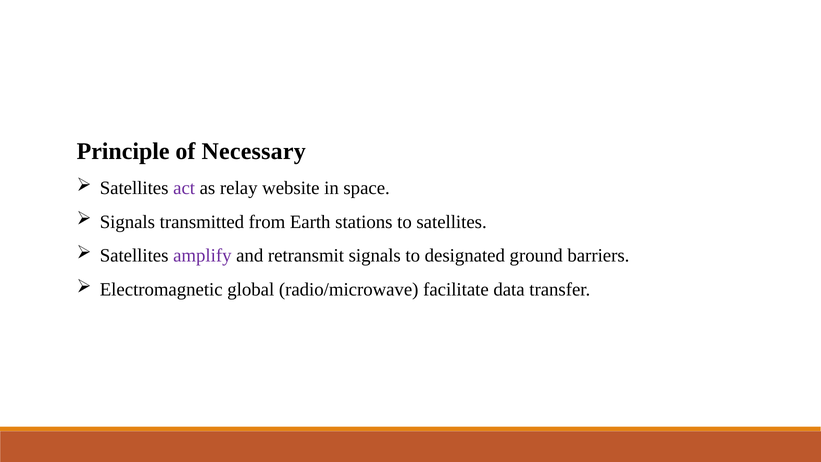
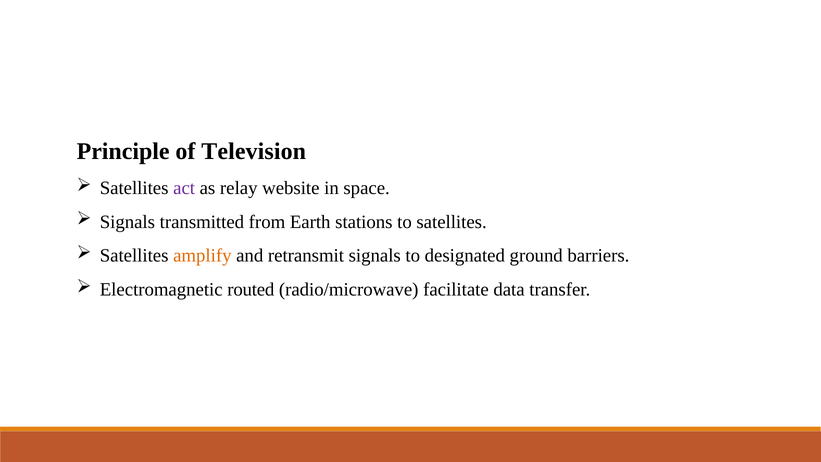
Necessary: Necessary -> Television
amplify colour: purple -> orange
global: global -> routed
